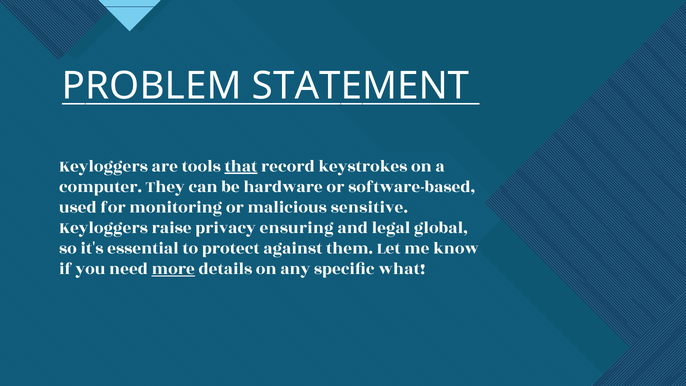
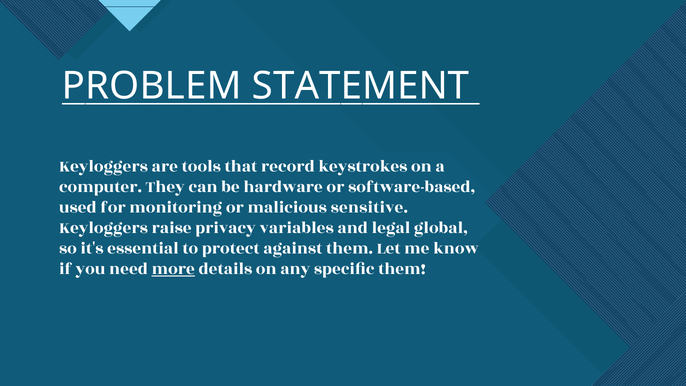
that underline: present -> none
ensuring: ensuring -> variables
specific what: what -> them
